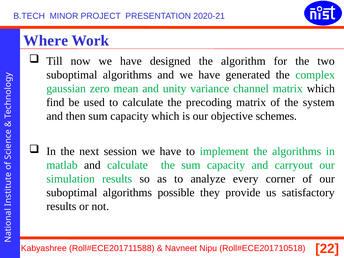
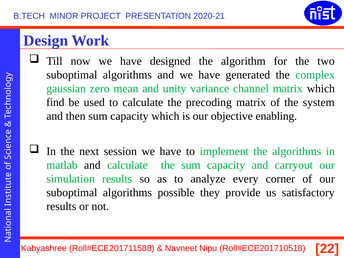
Where: Where -> Design
schemes: schemes -> enabling
